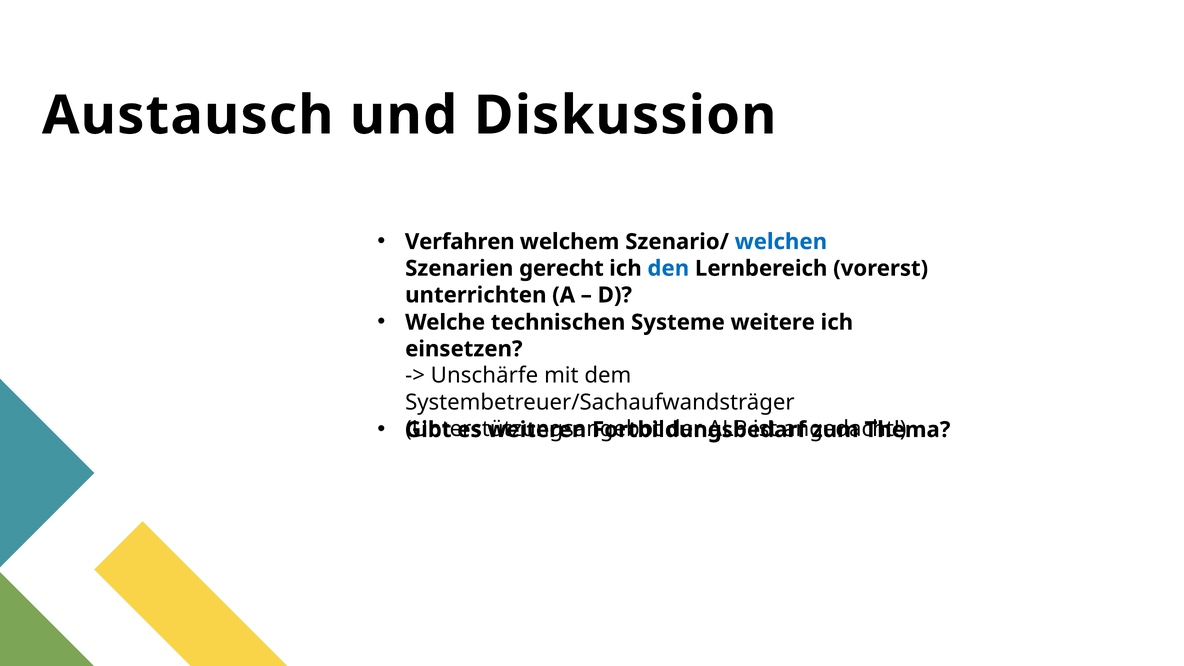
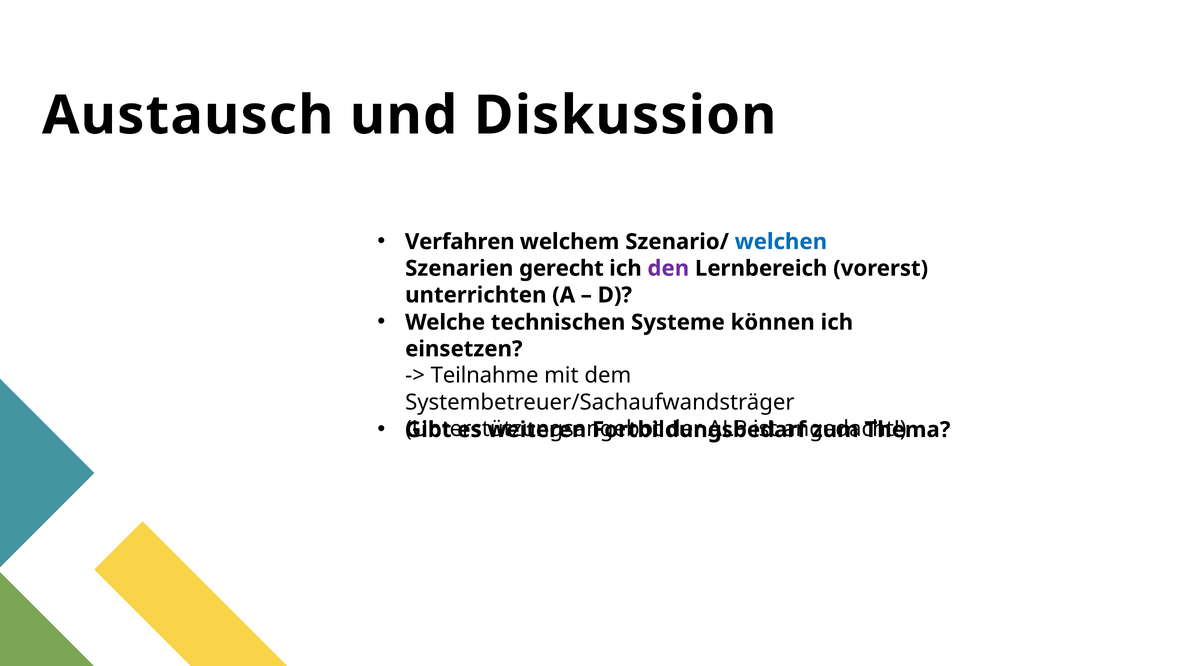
den colour: blue -> purple
weitere: weitere -> können
Unschärfe: Unschärfe -> Teilnahme
